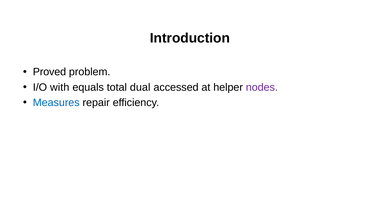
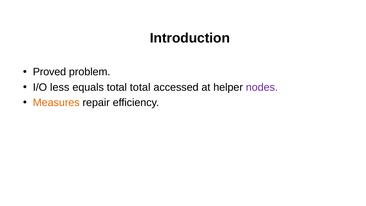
with: with -> less
total dual: dual -> total
Measures colour: blue -> orange
